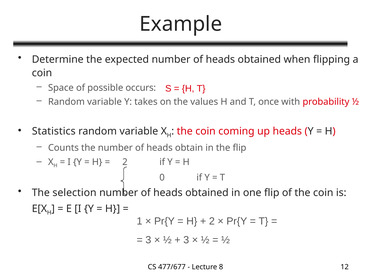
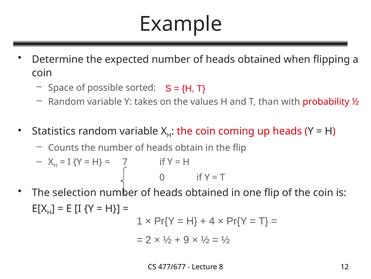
occurs: occurs -> sorted
once: once -> than
2 at (125, 162): 2 -> 7
2 at (212, 221): 2 -> 4
3 at (148, 239): 3 -> 2
3 at (186, 239): 3 -> 9
